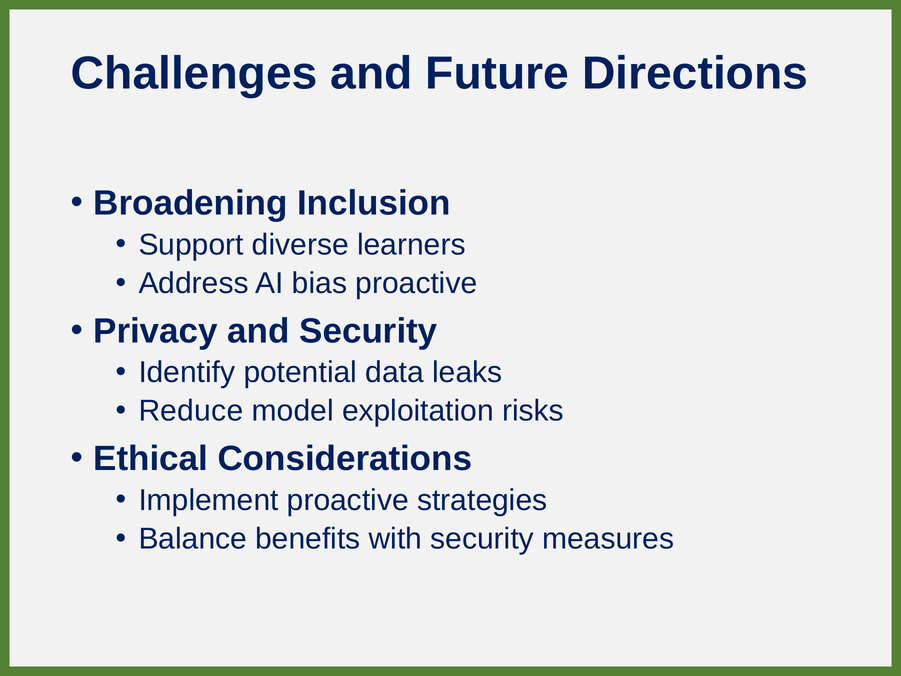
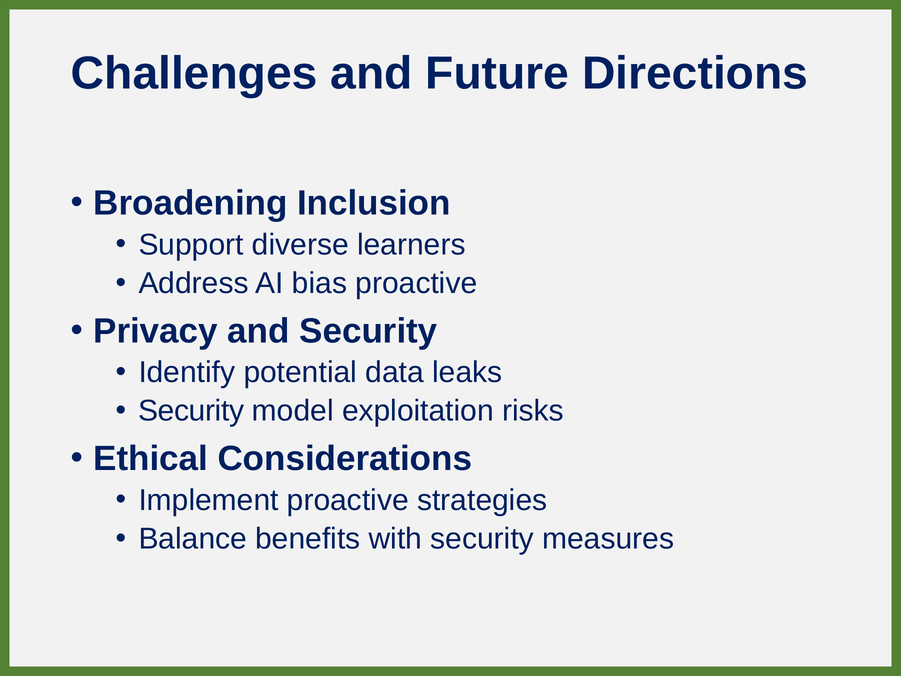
Reduce at (191, 411): Reduce -> Security
